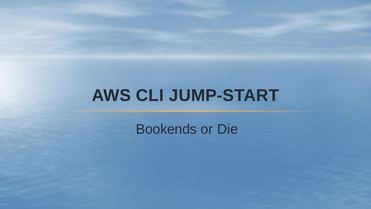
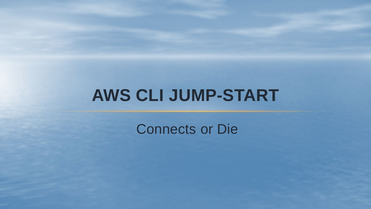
Bookends: Bookends -> Connects
